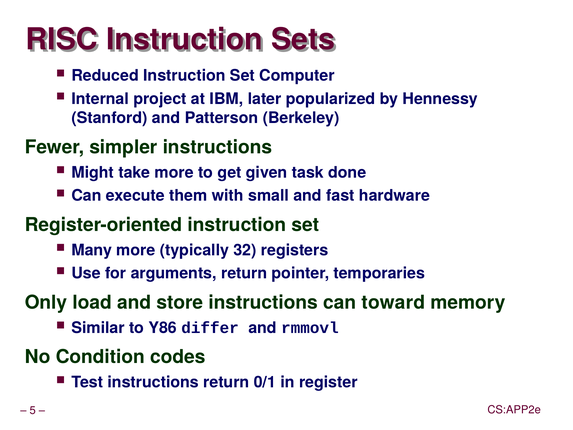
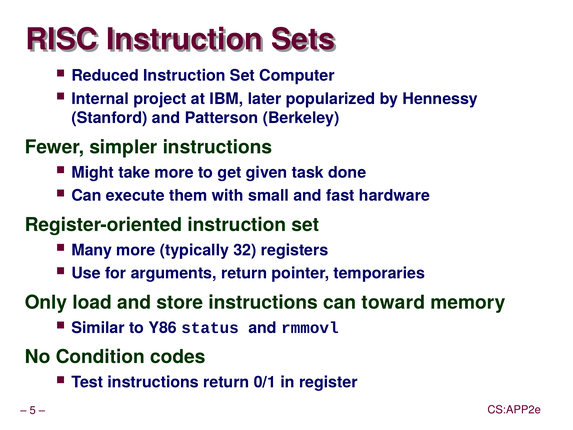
differ: differ -> status
